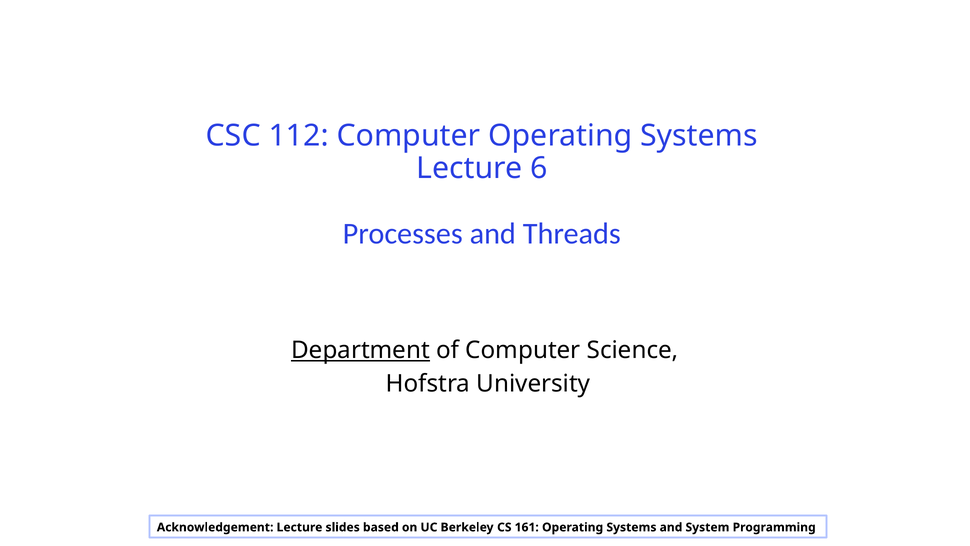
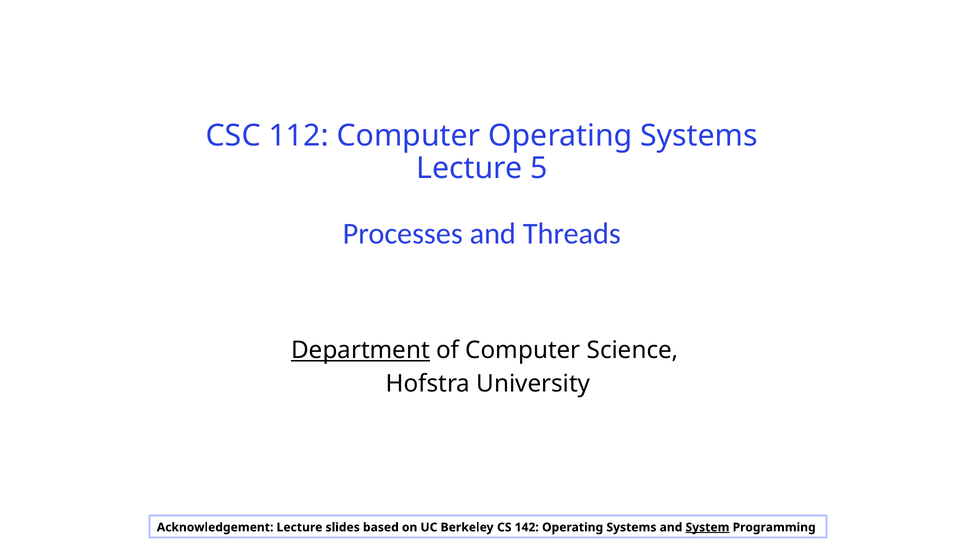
6: 6 -> 5
161: 161 -> 142
System underline: none -> present
